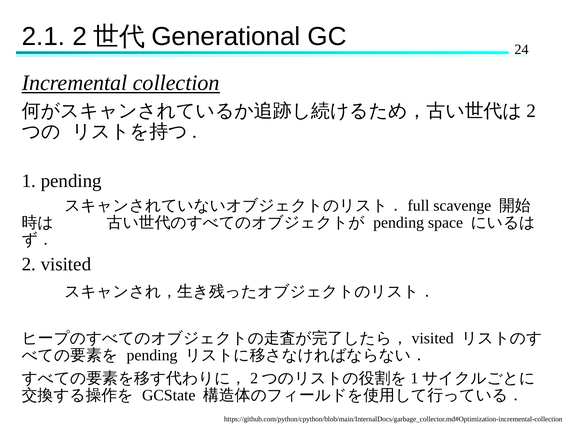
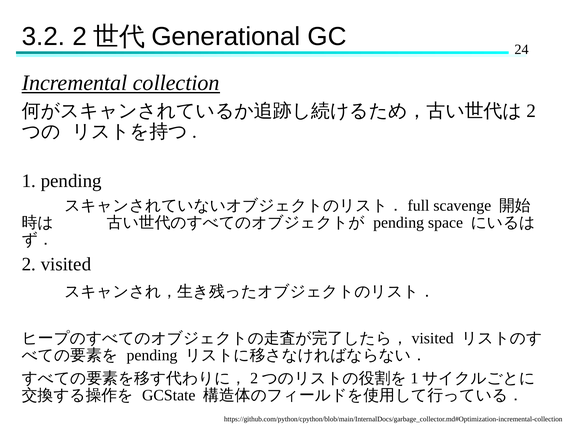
2.1: 2.1 -> 3.2
